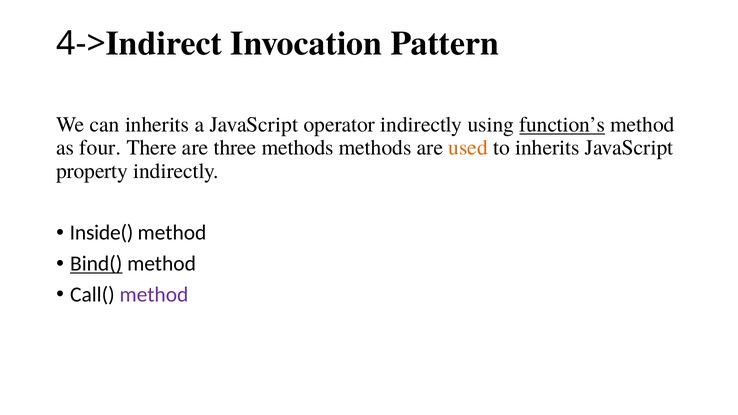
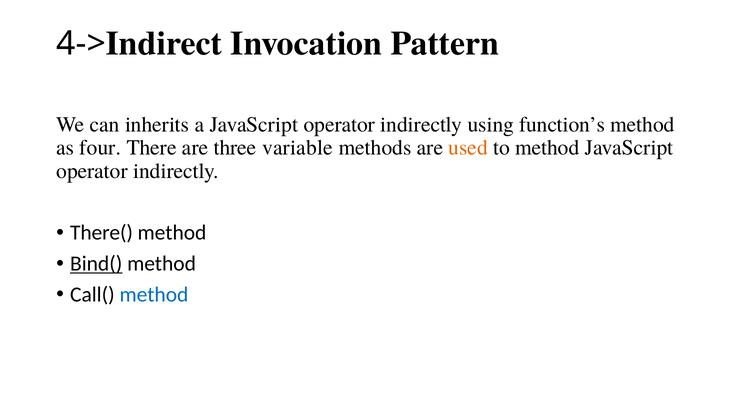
function’s underline: present -> none
three methods: methods -> variable
to inherits: inherits -> method
property at (92, 171): property -> operator
Inside(: Inside( -> There(
method at (154, 295) colour: purple -> blue
